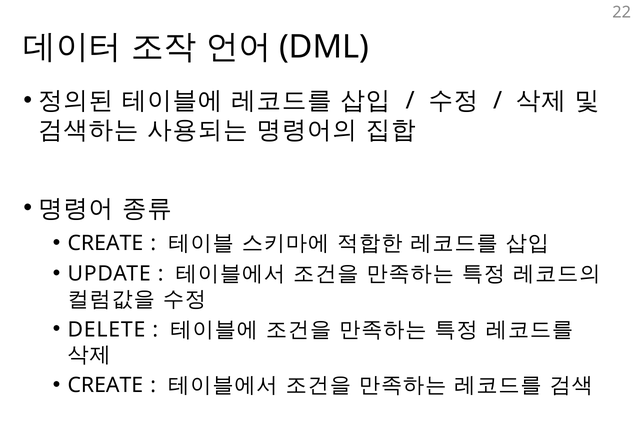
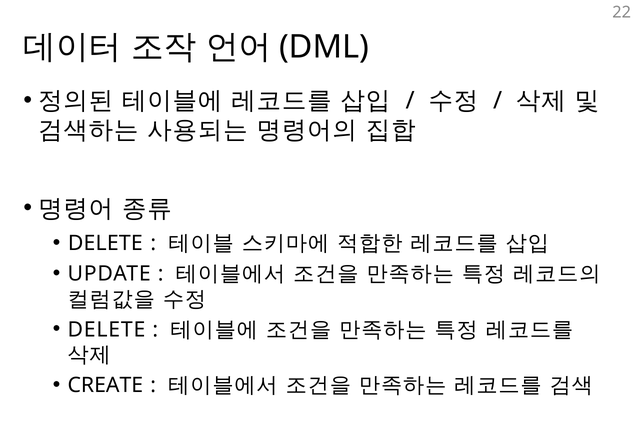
CREATE at (105, 243): CREATE -> DELETE
